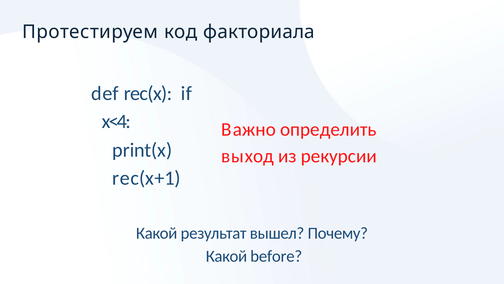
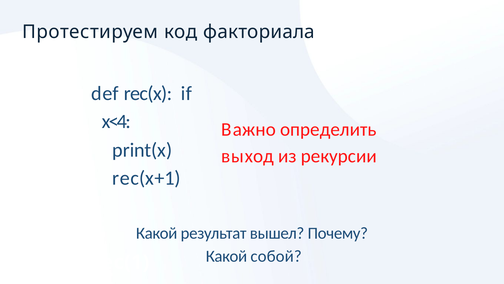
before: before -> собой
